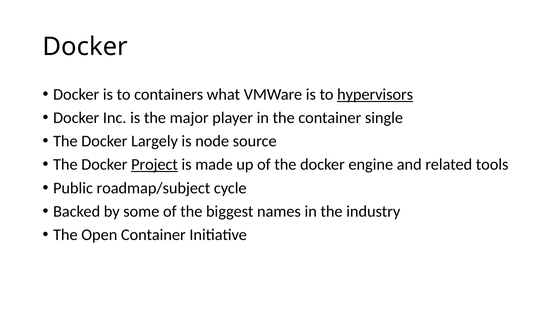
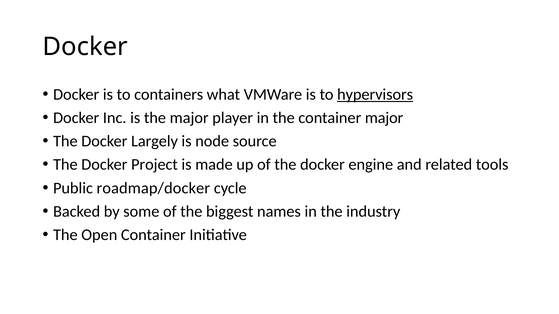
container single: single -> major
Project underline: present -> none
roadmap/subject: roadmap/subject -> roadmap/docker
